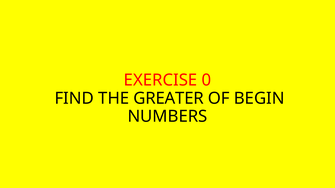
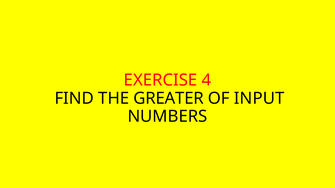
0: 0 -> 4
BEGIN: BEGIN -> INPUT
